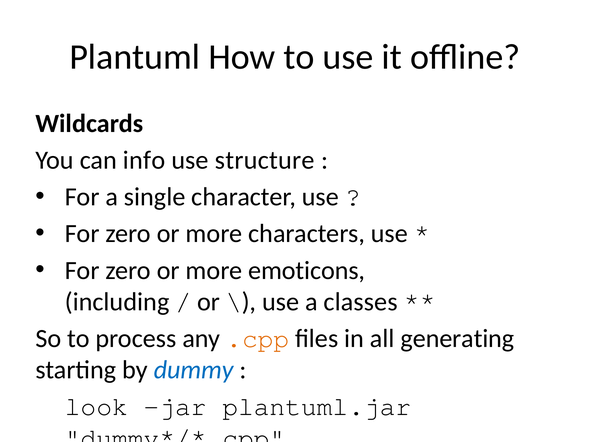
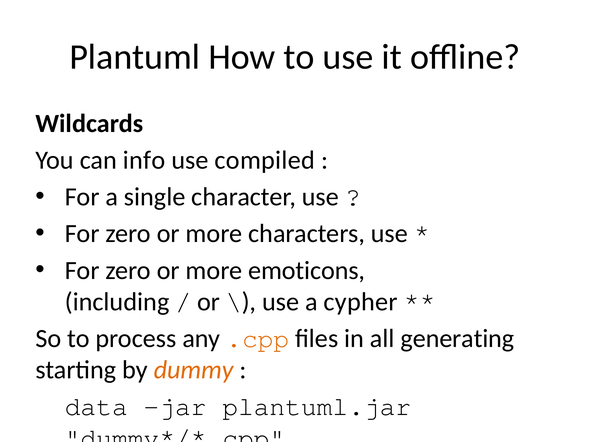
structure: structure -> compiled
classes: classes -> cypher
dummy at (194, 370) colour: blue -> orange
look: look -> data
